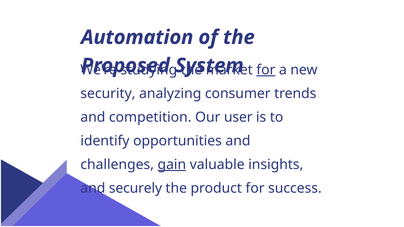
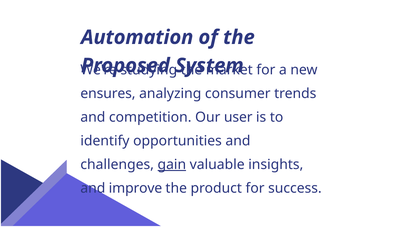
for at (266, 70) underline: present -> none
security: security -> ensures
securely: securely -> improve
